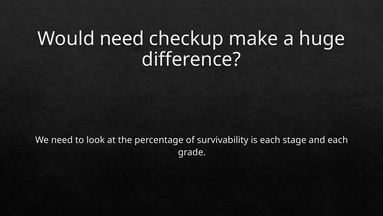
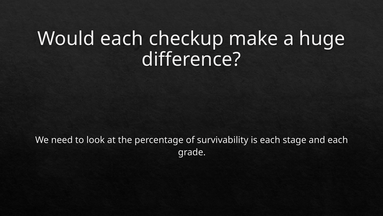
Would need: need -> each
